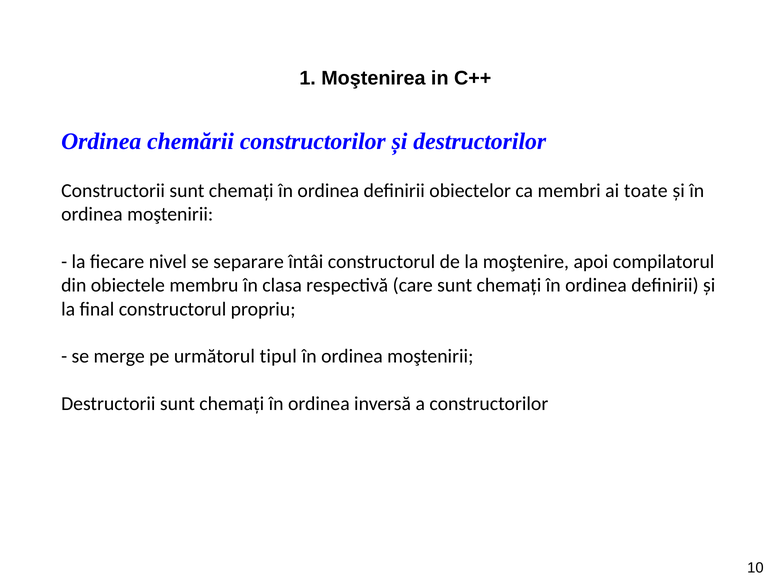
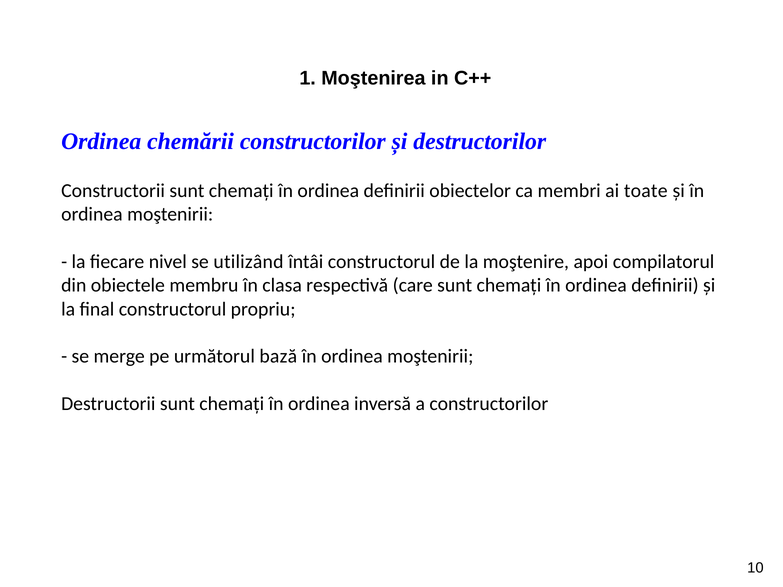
separare: separare -> utilizând
tipul: tipul -> bază
